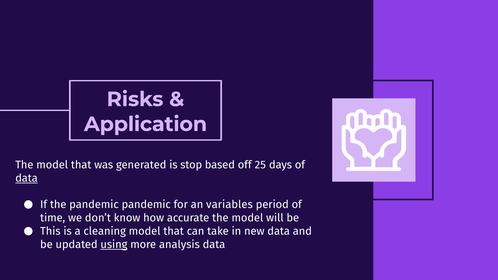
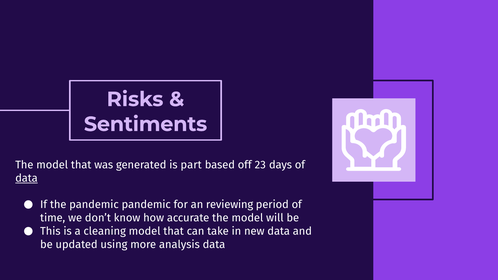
Application: Application -> Sentiments
stop: stop -> part
25: 25 -> 23
variables: variables -> reviewing
using underline: present -> none
